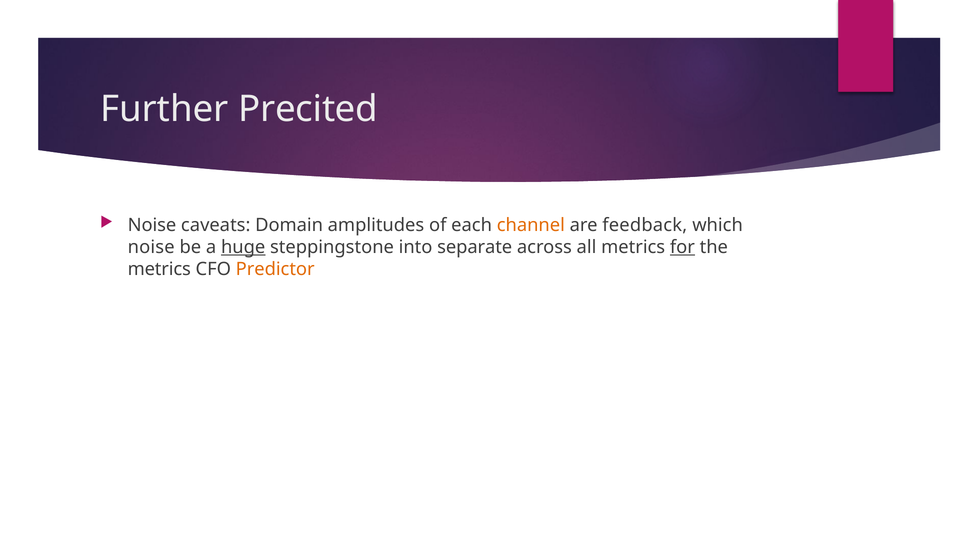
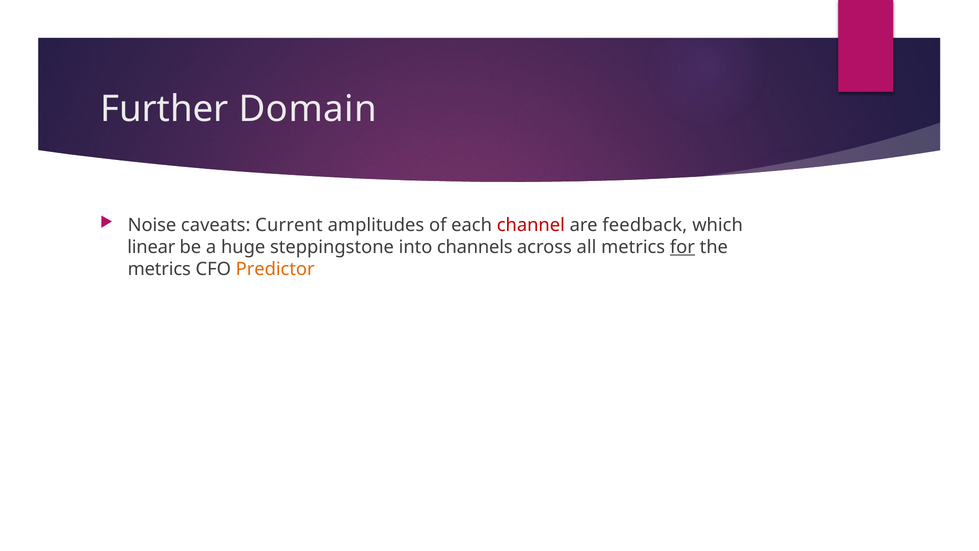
Precited: Precited -> Domain
Domain: Domain -> Current
channel colour: orange -> red
noise at (151, 247): noise -> linear
huge underline: present -> none
separate: separate -> channels
